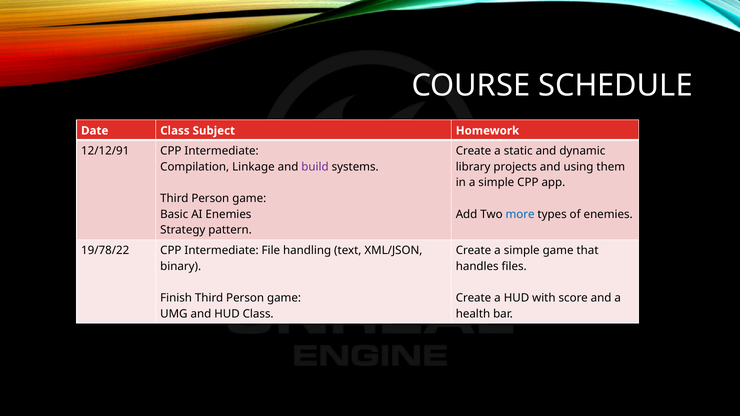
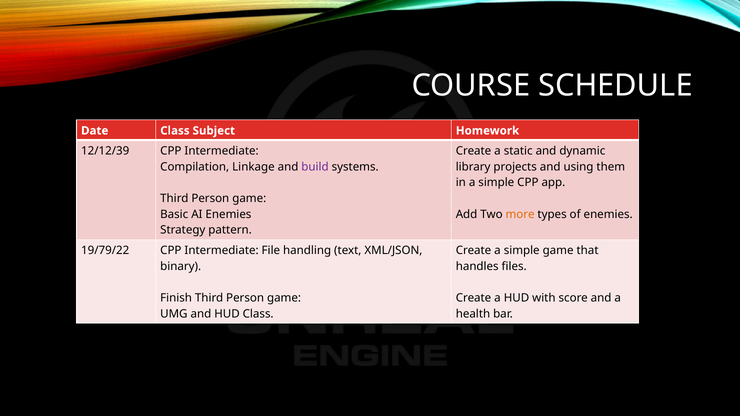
12/12/91: 12/12/91 -> 12/12/39
more colour: blue -> orange
19/78/22: 19/78/22 -> 19/79/22
